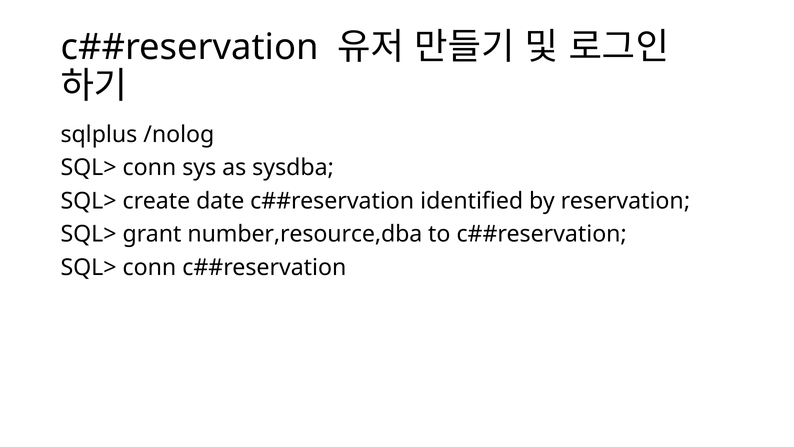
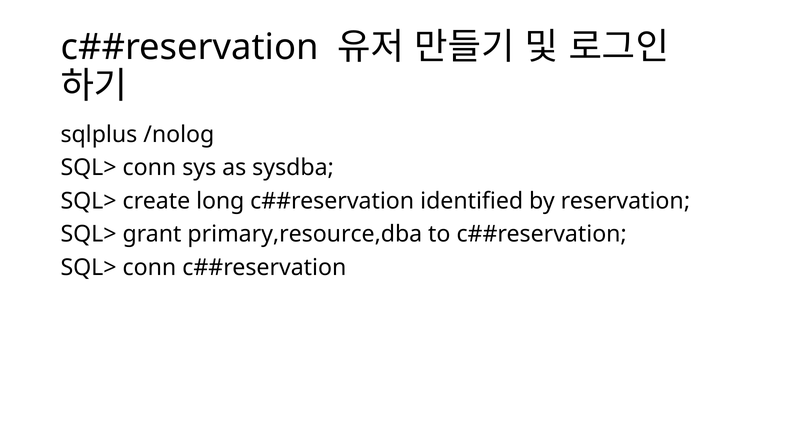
date: date -> long
number,resource,dba: number,resource,dba -> primary,resource,dba
